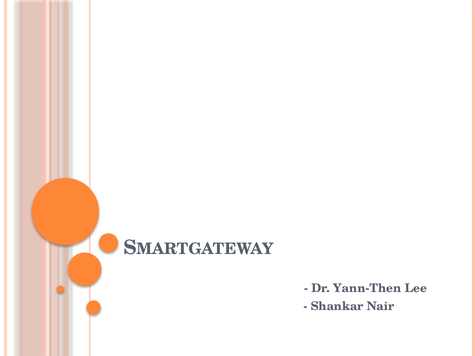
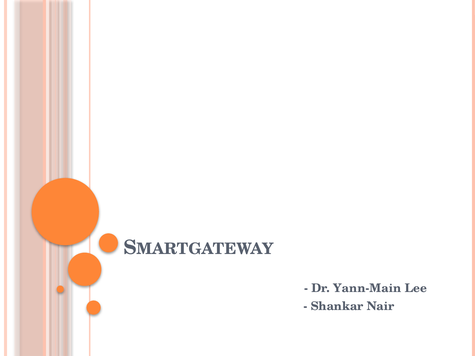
Yann-Then: Yann-Then -> Yann-Main
